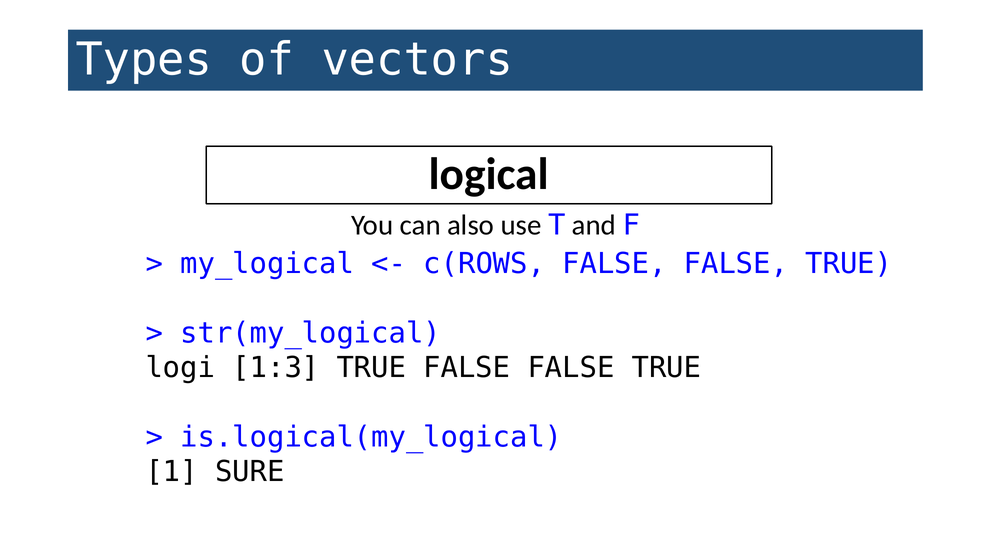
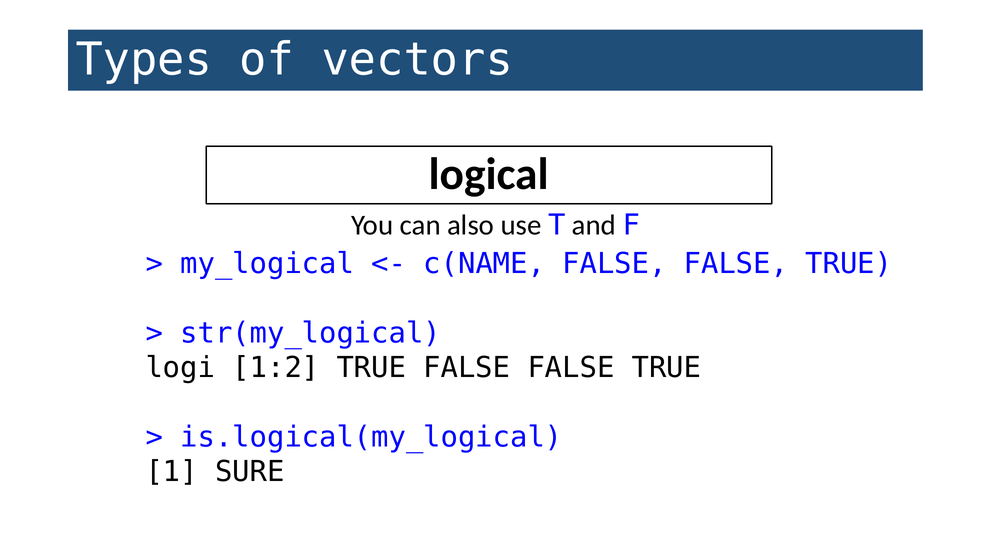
c(ROWS: c(ROWS -> c(NAME
1:3: 1:3 -> 1:2
